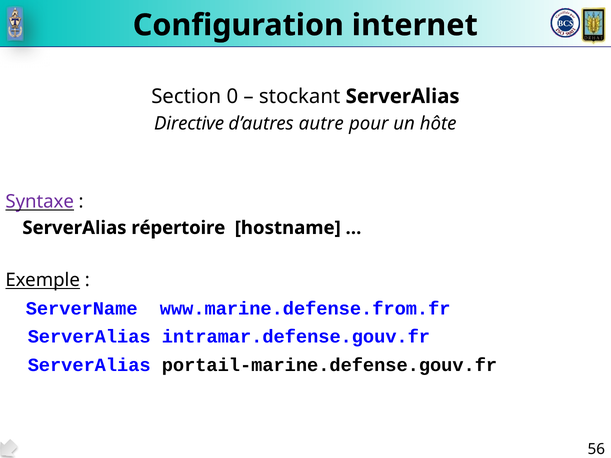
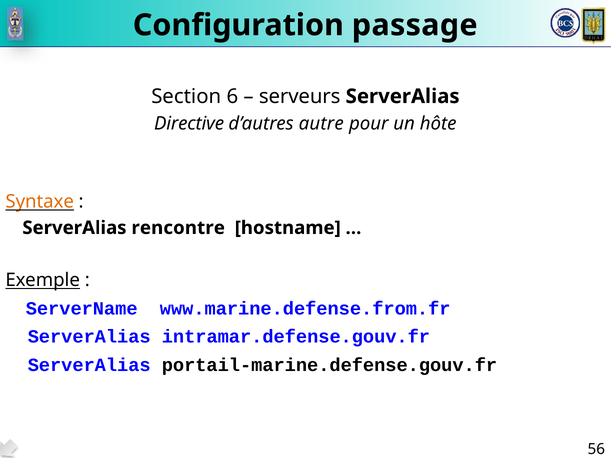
internet: internet -> passage
0: 0 -> 6
stockant: stockant -> serveurs
Syntaxe colour: purple -> orange
répertoire: répertoire -> rencontre
